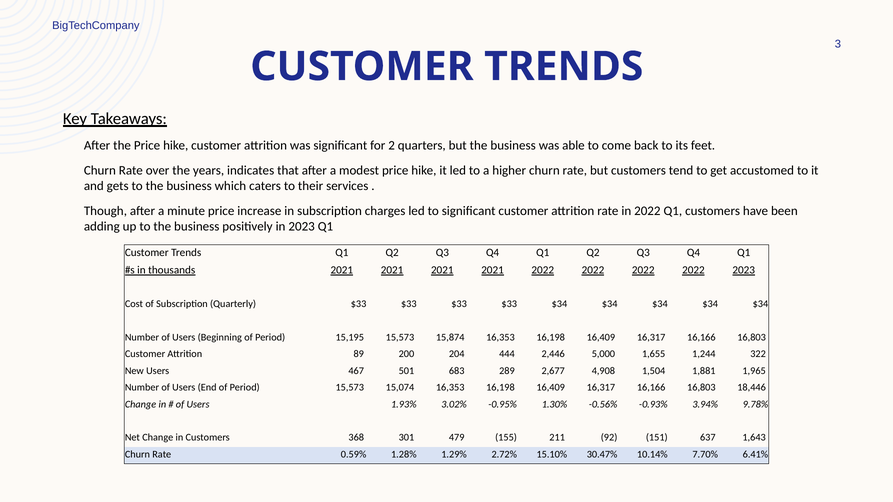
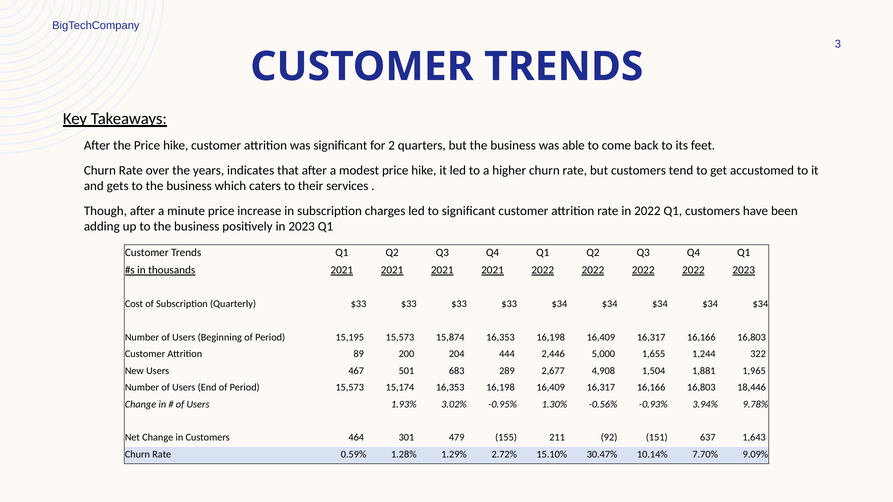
15,074: 15,074 -> 15,174
368: 368 -> 464
6.41%: 6.41% -> 9.09%
